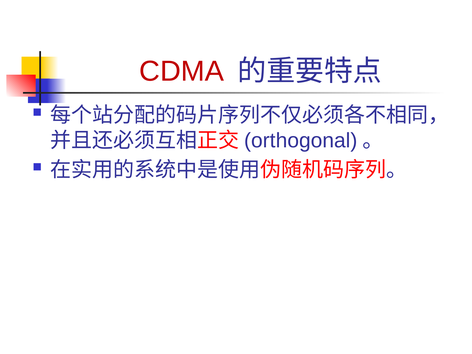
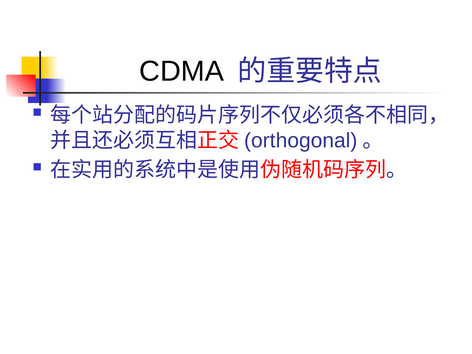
CDMA colour: red -> black
